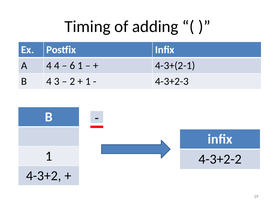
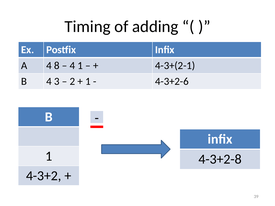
4 4: 4 -> 8
6 at (72, 66): 6 -> 4
4-3+2-3: 4-3+2-3 -> 4-3+2-6
4-3+2-2: 4-3+2-2 -> 4-3+2-8
